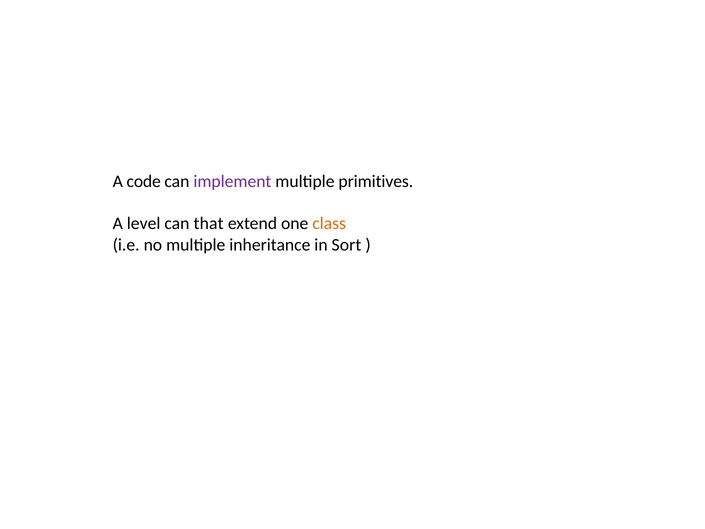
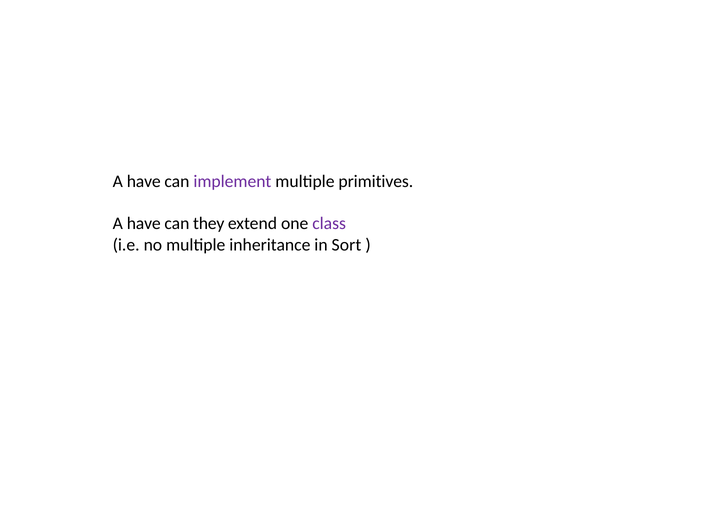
code at (144, 181): code -> have
level at (144, 224): level -> have
that: that -> they
class colour: orange -> purple
